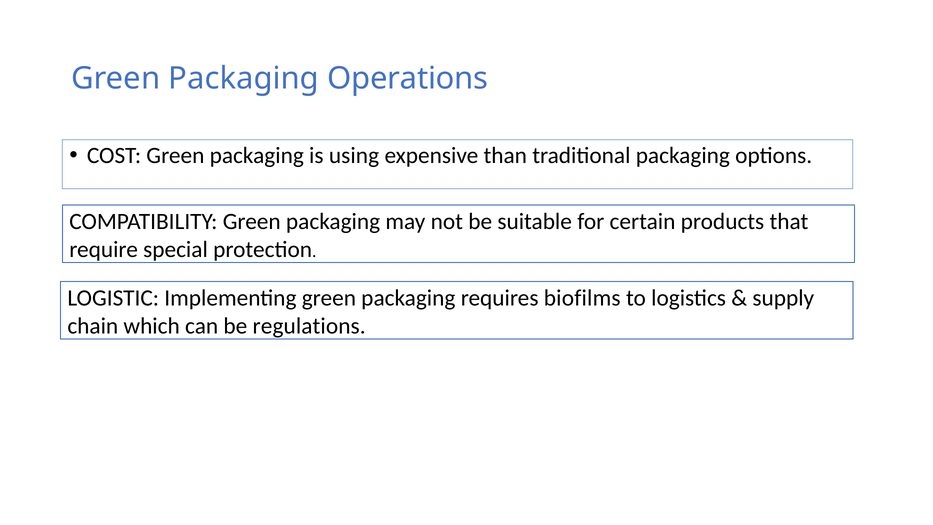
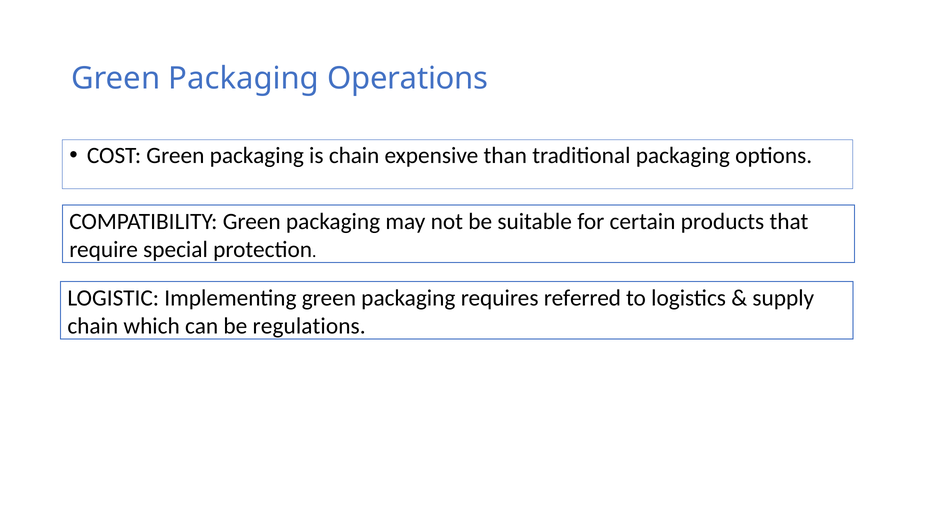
is using: using -> chain
biofilms: biofilms -> referred
